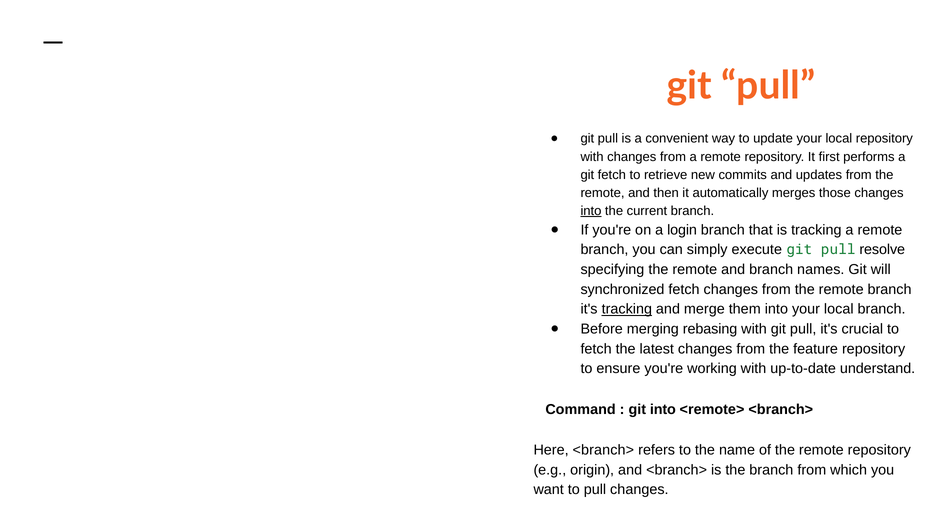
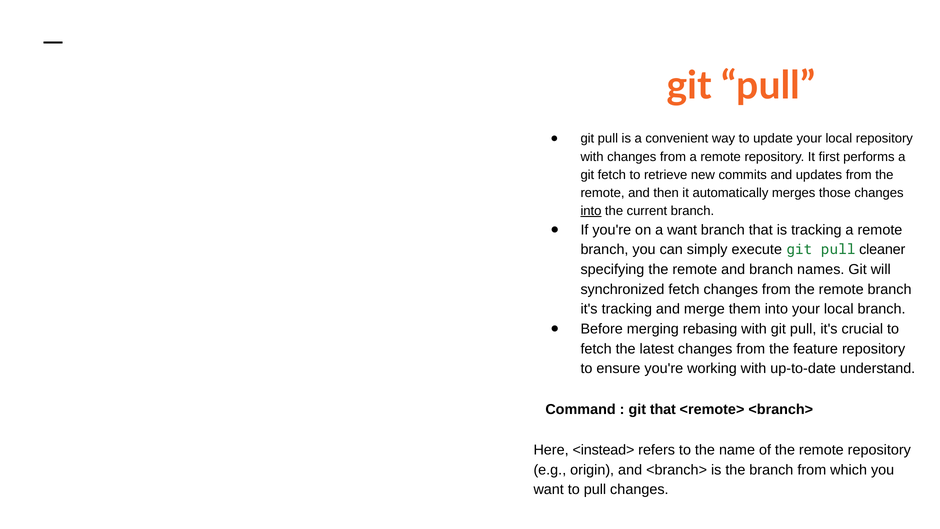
a login: login -> want
resolve: resolve -> cleaner
tracking at (627, 309) underline: present -> none
git into: into -> that
Here <branch>: <branch> -> <instead>
